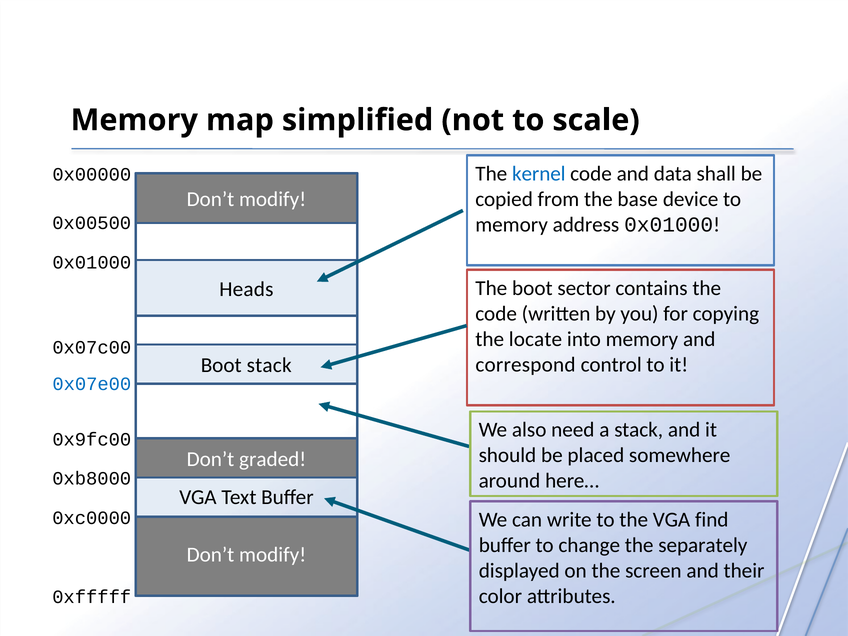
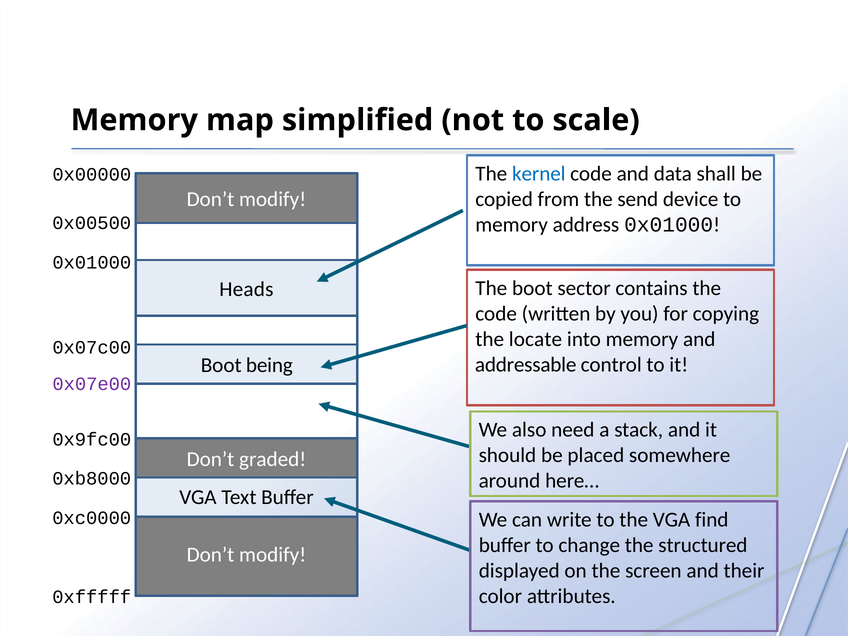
base: base -> send
correspond: correspond -> addressable
Boot stack: stack -> being
0x07e00 colour: blue -> purple
separately: separately -> structured
